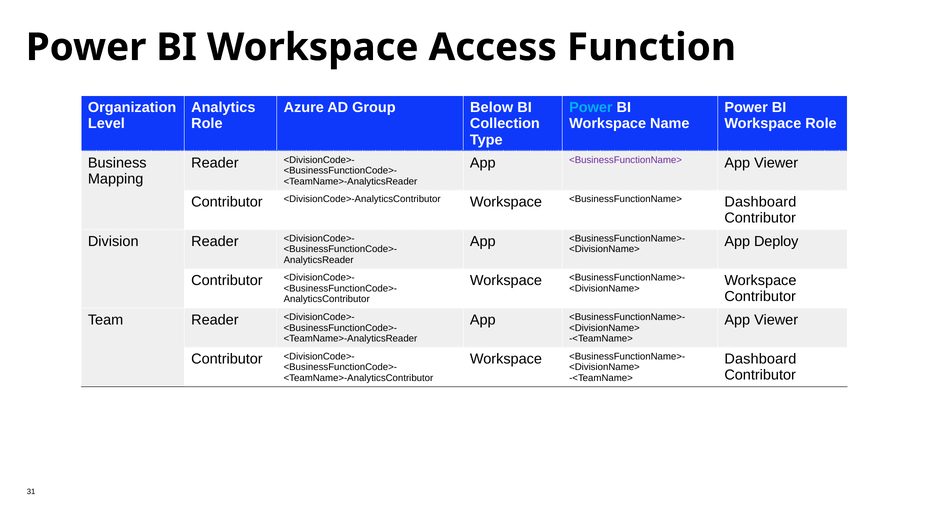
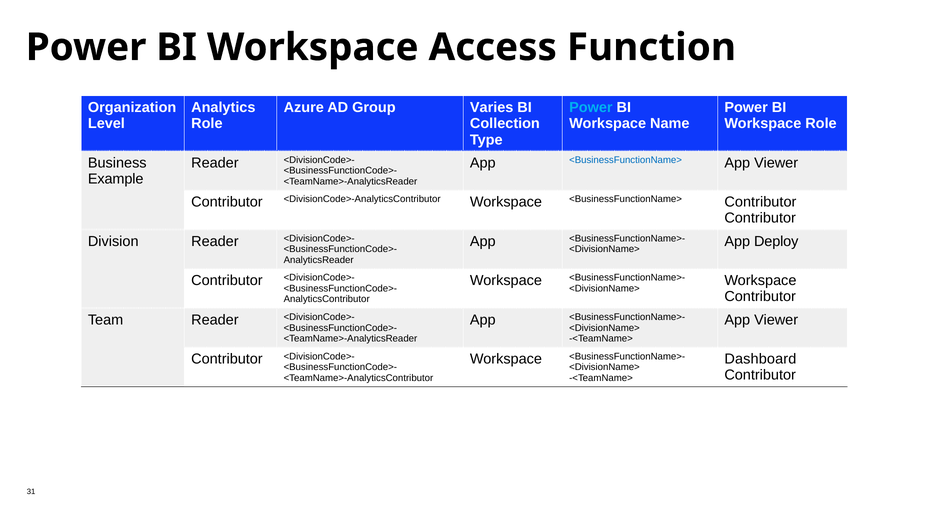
Below: Below -> Varies
<BusinessFunctionName> at (626, 160) colour: purple -> blue
Mapping: Mapping -> Example
<BusinessFunctionName> Dashboard: Dashboard -> Contributor
